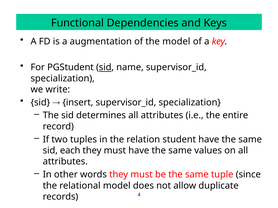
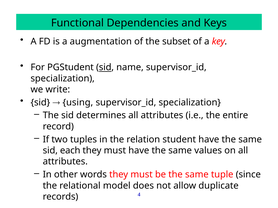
the model: model -> subset
insert: insert -> using
